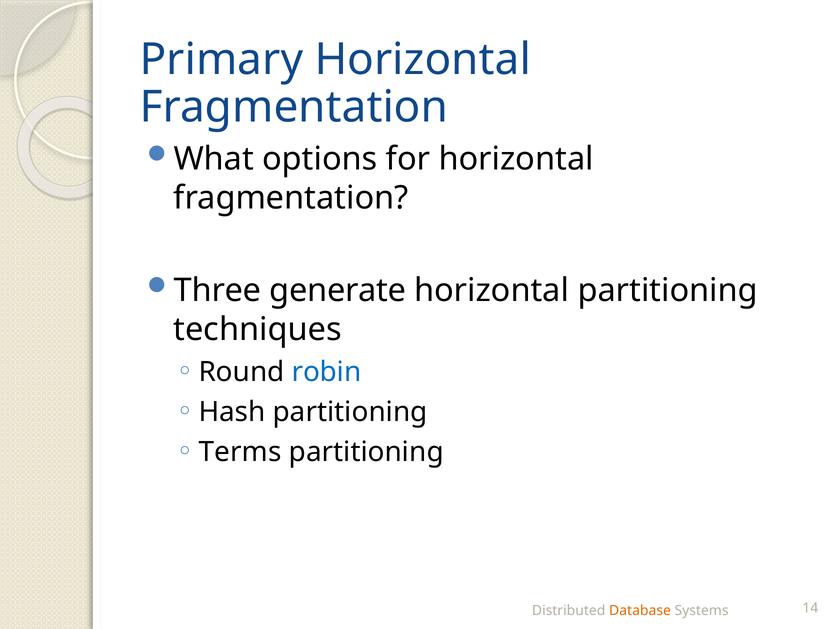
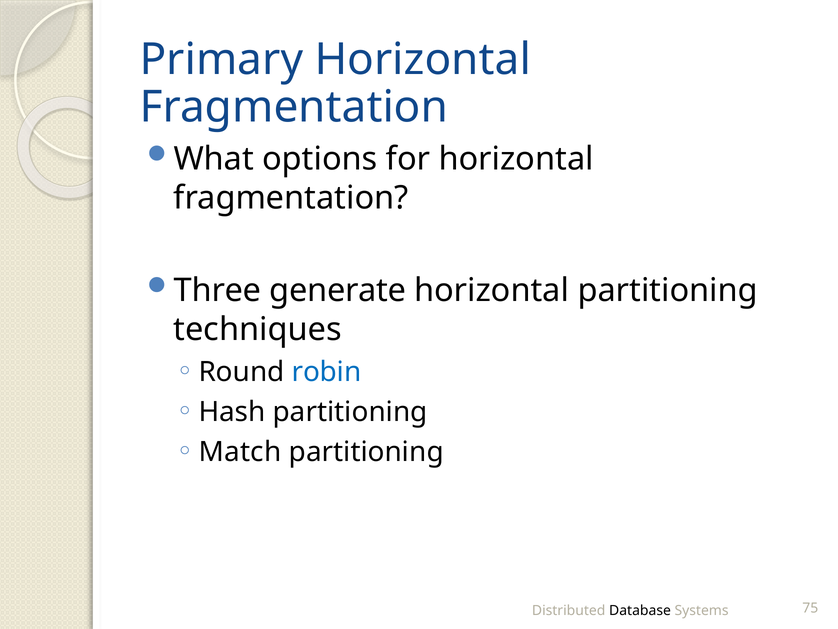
Terms: Terms -> Match
Database colour: orange -> black
14: 14 -> 75
